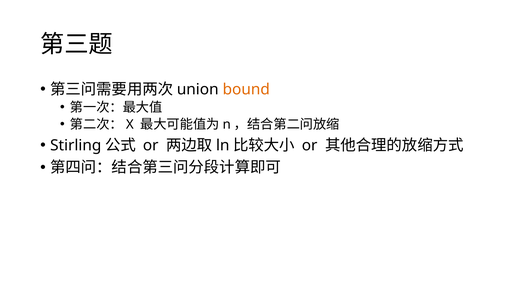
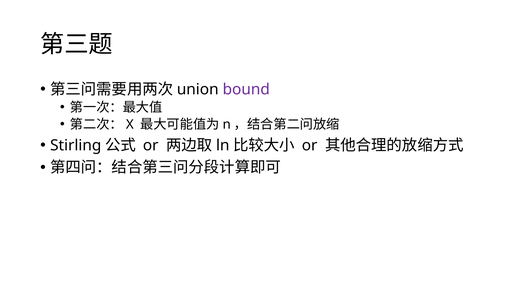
bound colour: orange -> purple
